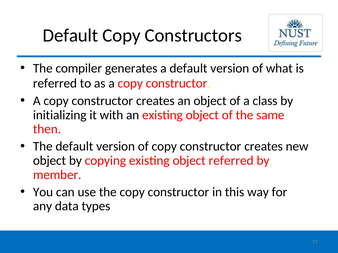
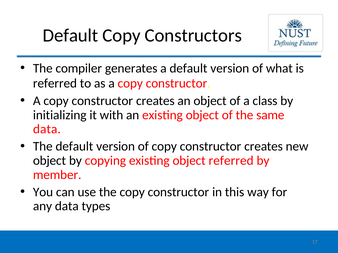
then at (47, 129): then -> data
